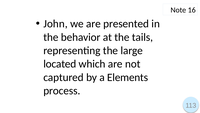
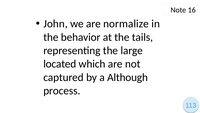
presented: presented -> normalize
Elements: Elements -> Although
